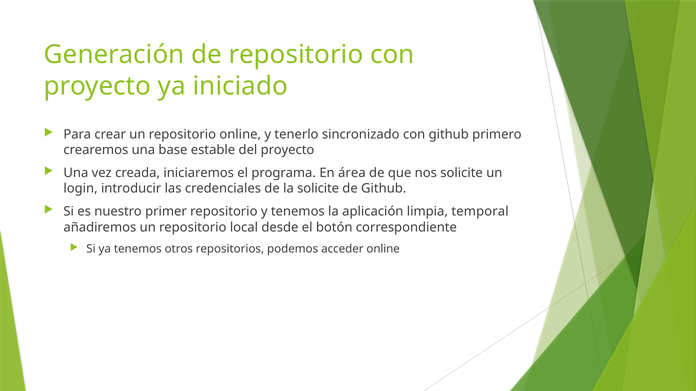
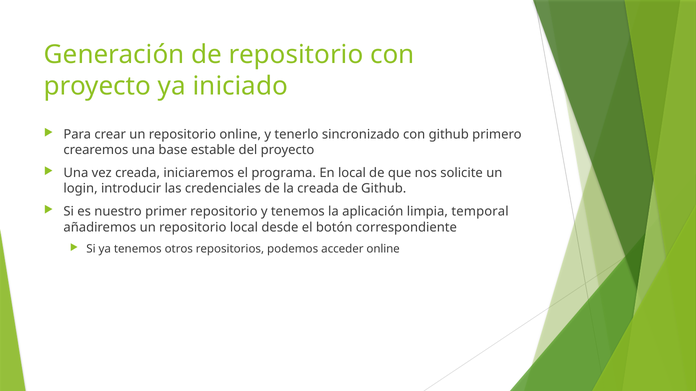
En área: área -> local
la solicite: solicite -> creada
